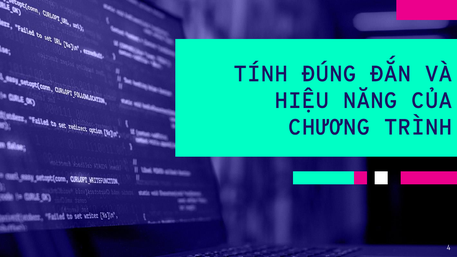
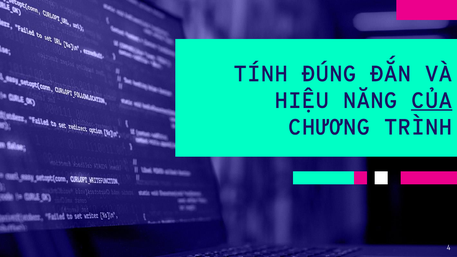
CỦA underline: none -> present
